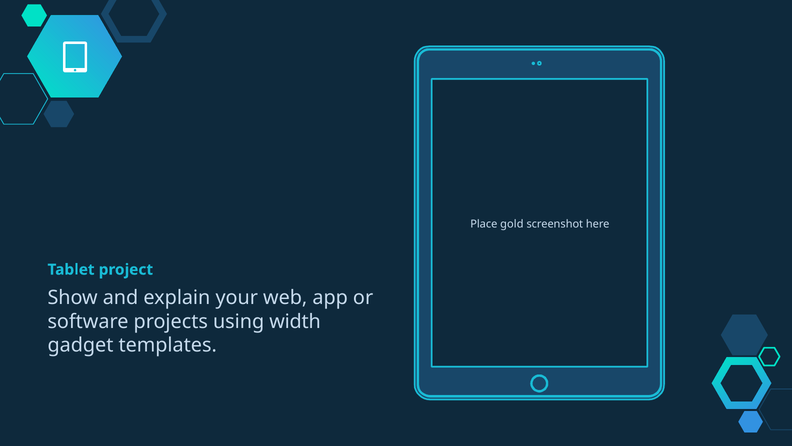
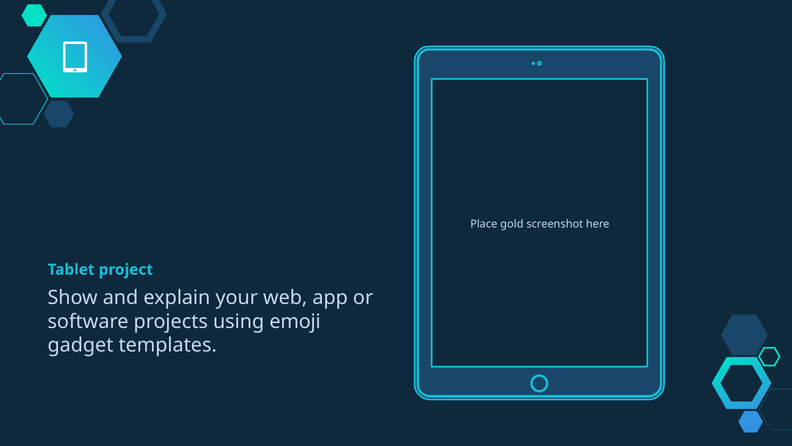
width: width -> emoji
